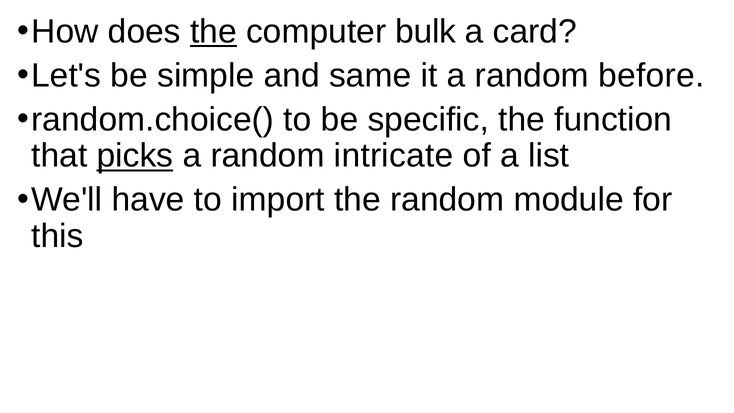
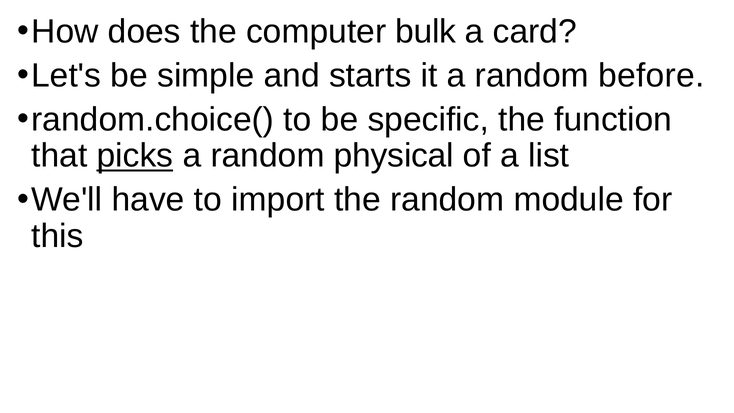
the at (213, 32) underline: present -> none
same: same -> starts
intricate: intricate -> physical
